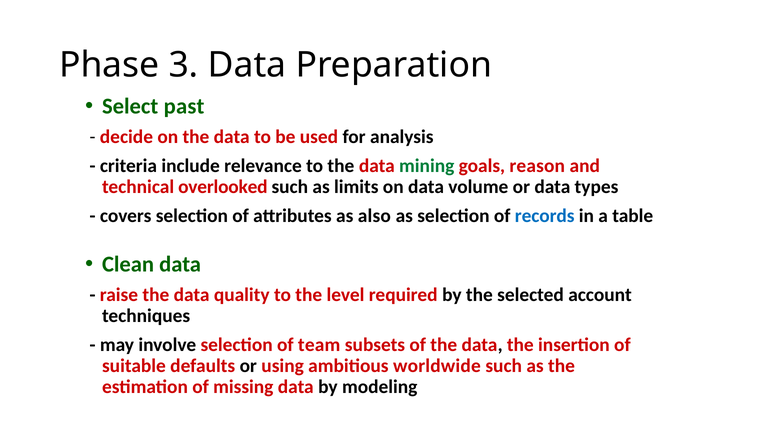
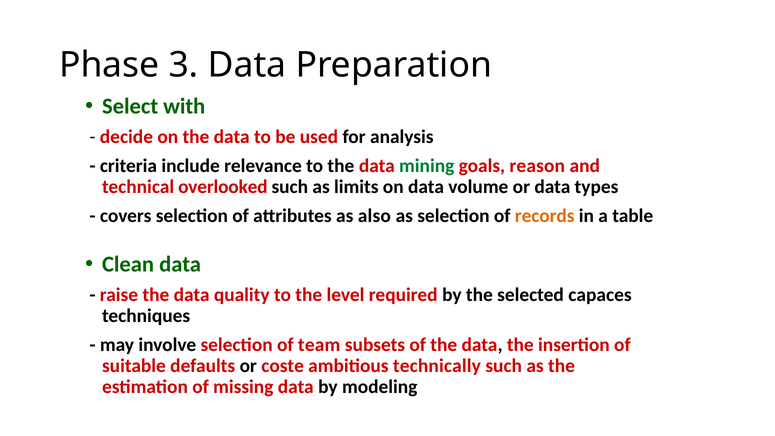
past: past -> with
records colour: blue -> orange
account: account -> capaces
using: using -> coste
worldwide: worldwide -> technically
